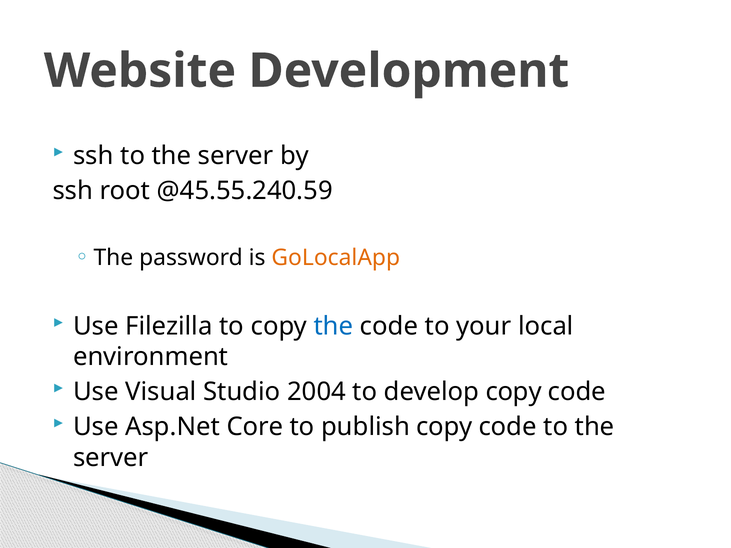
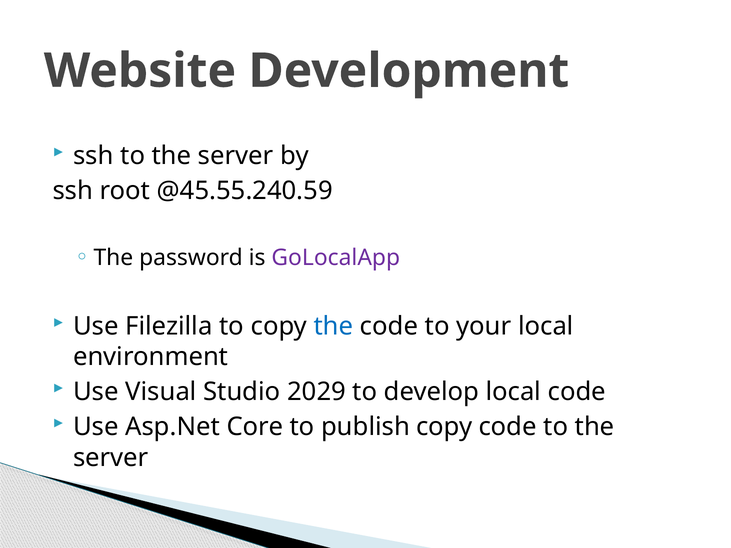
GoLocalApp colour: orange -> purple
2004: 2004 -> 2029
develop copy: copy -> local
